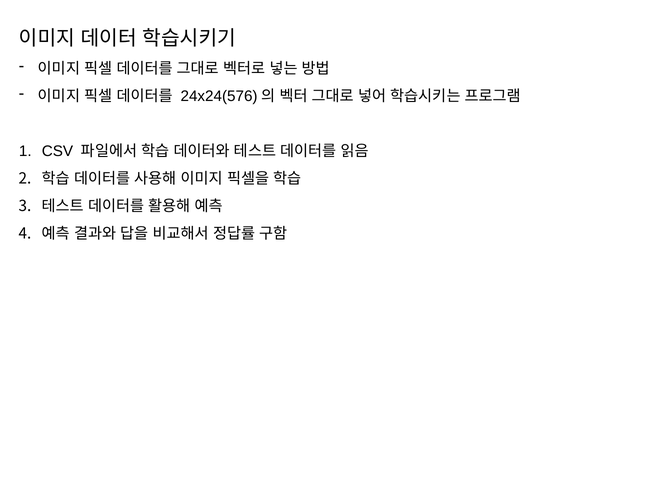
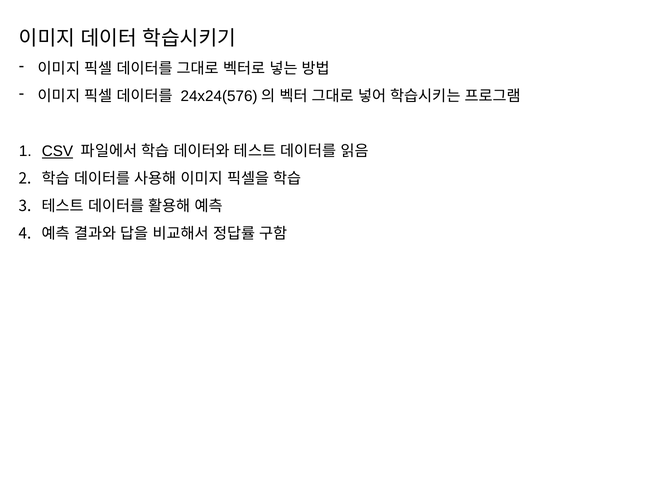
CSV underline: none -> present
